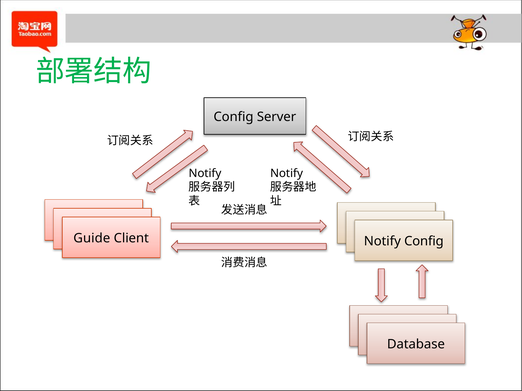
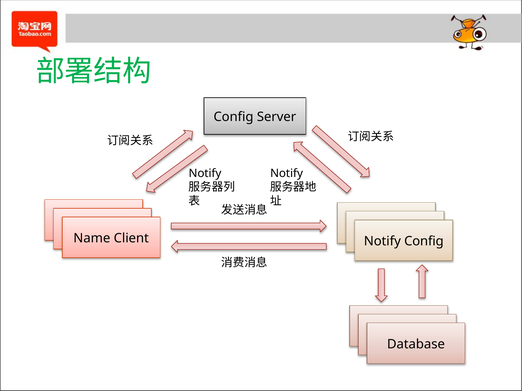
Guide: Guide -> Name
